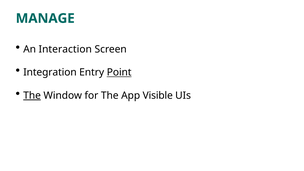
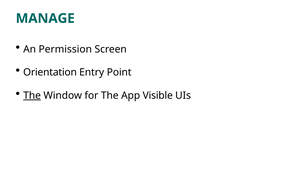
Interaction: Interaction -> Permission
Integration: Integration -> Orientation
Point underline: present -> none
